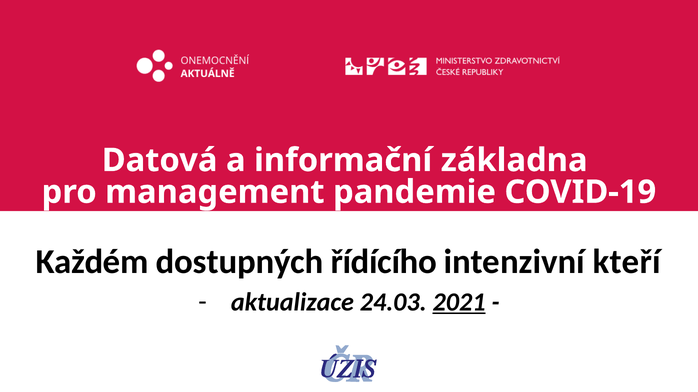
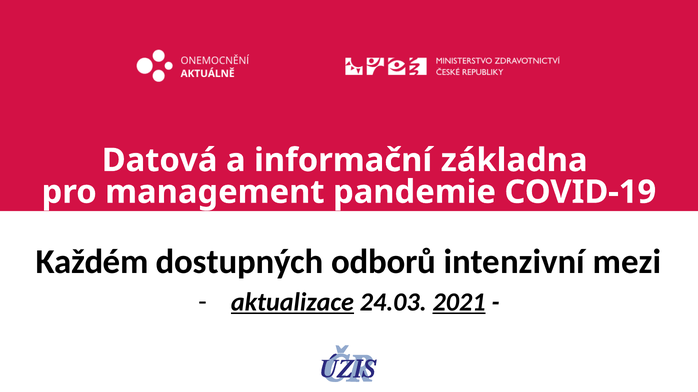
řídícího: řídícího -> odborů
kteří: kteří -> mezi
aktualizace underline: none -> present
